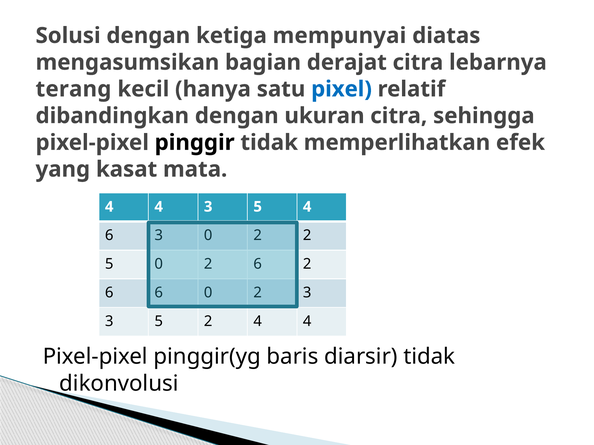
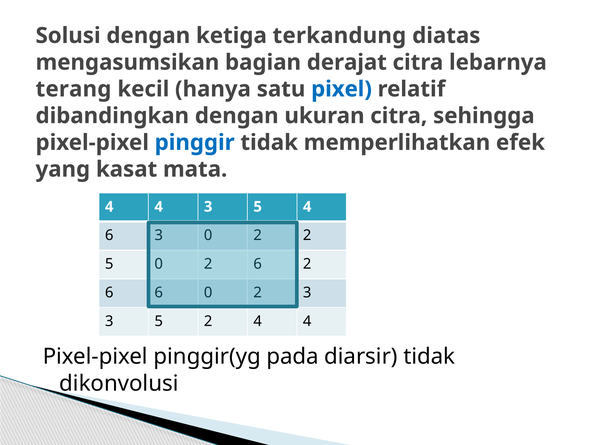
mempunyai: mempunyai -> terkandung
pinggir colour: black -> blue
baris: baris -> pada
